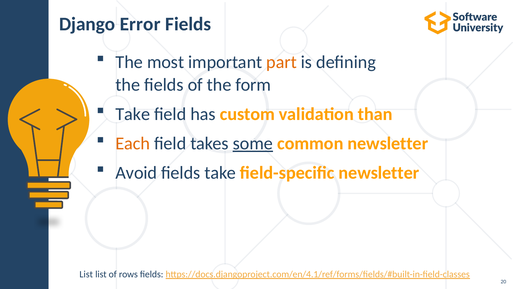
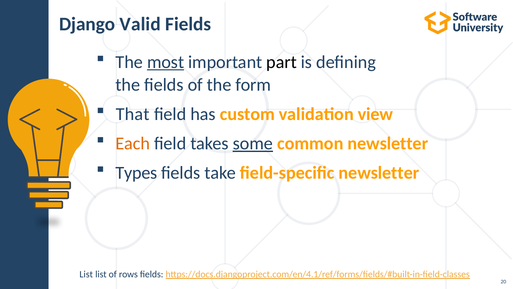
Error: Error -> Valid
most underline: none -> present
part colour: orange -> black
Take at (133, 114): Take -> That
than: than -> view
Avoid: Avoid -> Types
